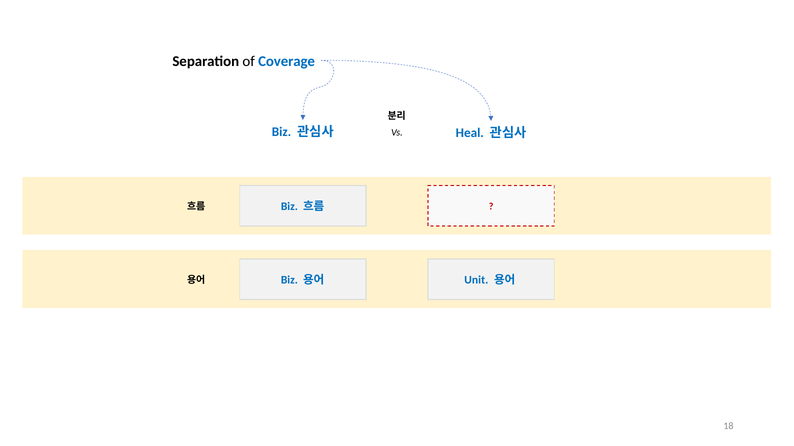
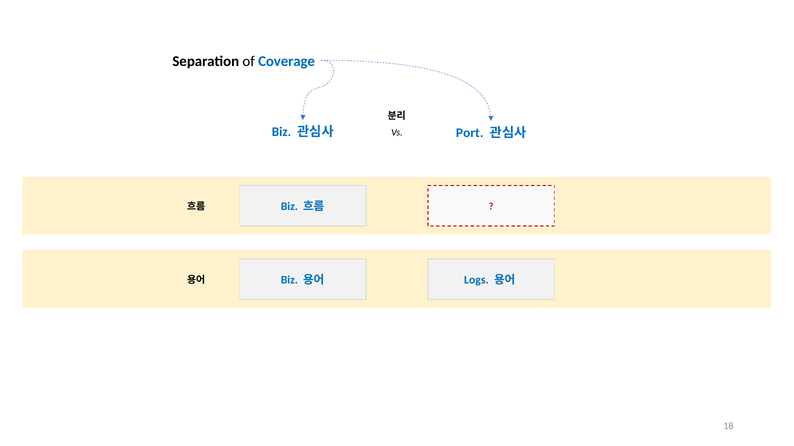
Heal: Heal -> Port
Unit: Unit -> Logs
